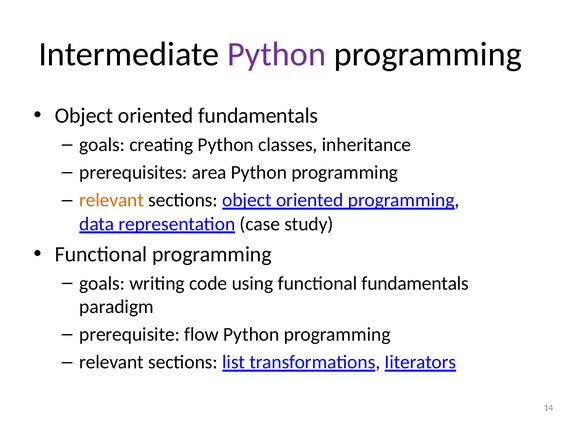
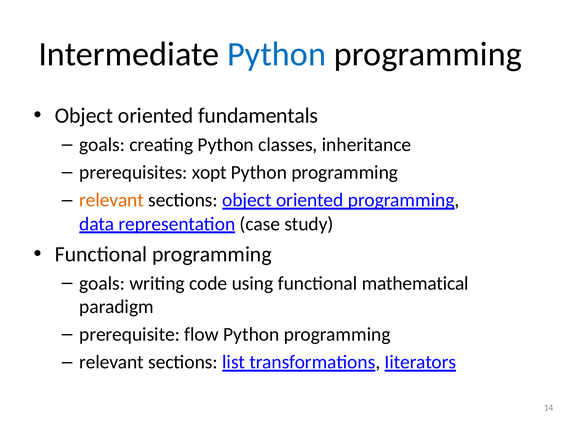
Python at (277, 54) colour: purple -> blue
area: area -> xopt
functional fundamentals: fundamentals -> mathematical
